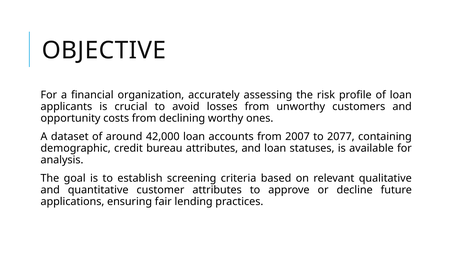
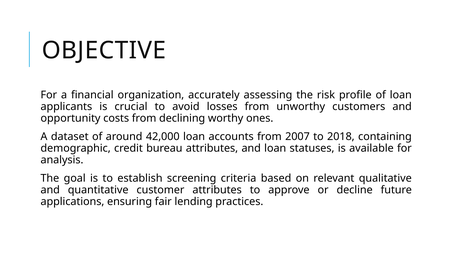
2077: 2077 -> 2018
